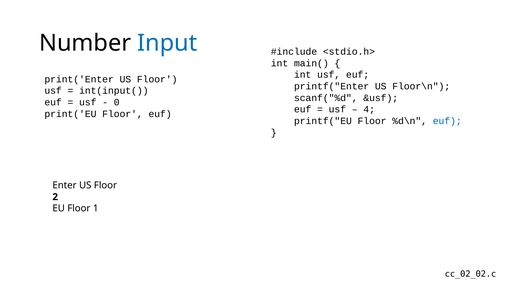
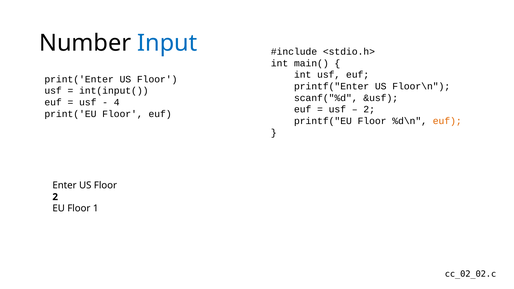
0: 0 -> 4
4 at (369, 109): 4 -> 2
euf at (447, 121) colour: blue -> orange
